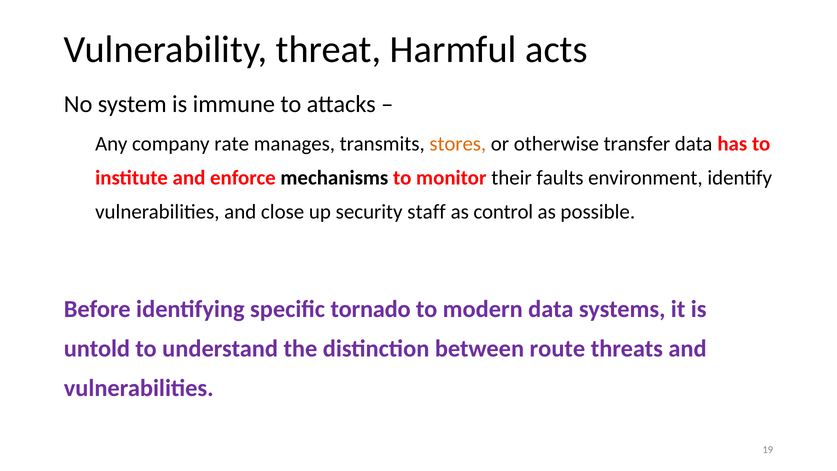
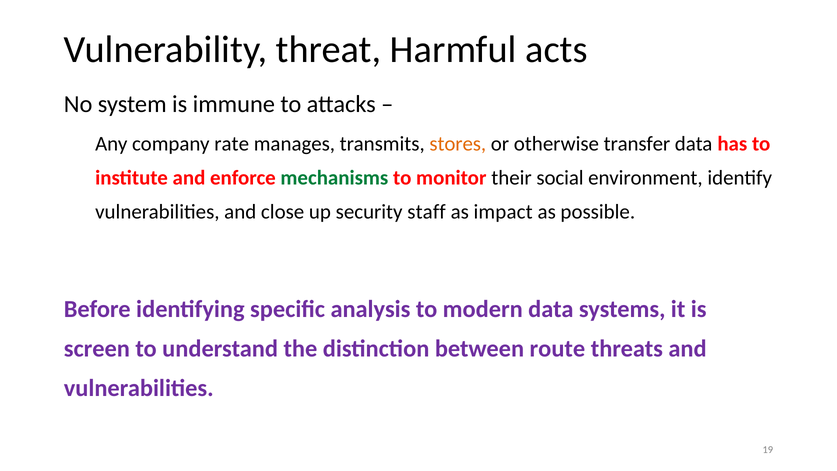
mechanisms colour: black -> green
faults: faults -> social
control: control -> impact
tornado: tornado -> analysis
untold: untold -> screen
